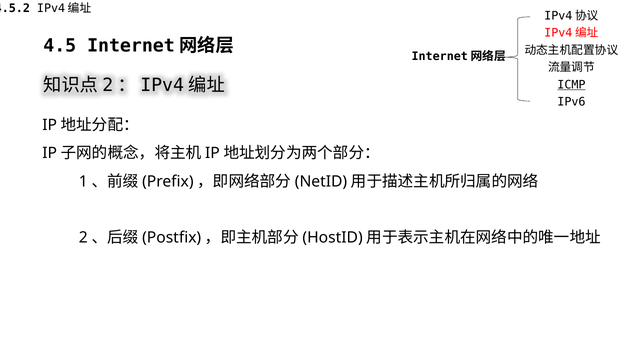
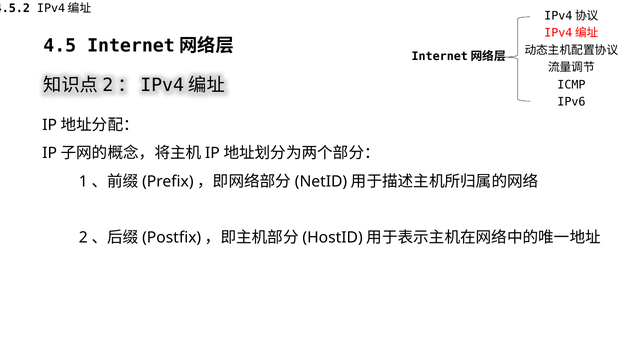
ICMP underline: present -> none
